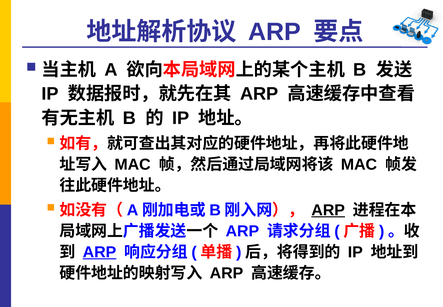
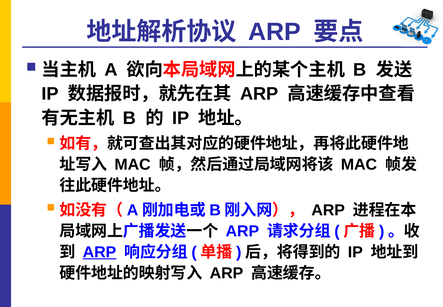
ARP at (328, 210) underline: present -> none
